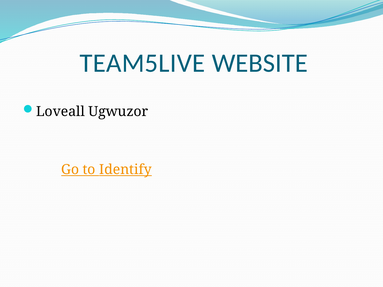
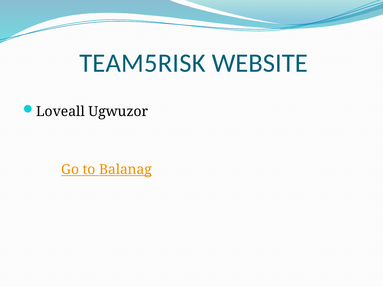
TEAM5LIVE: TEAM5LIVE -> TEAM5RISK
Identify: Identify -> Balanag
